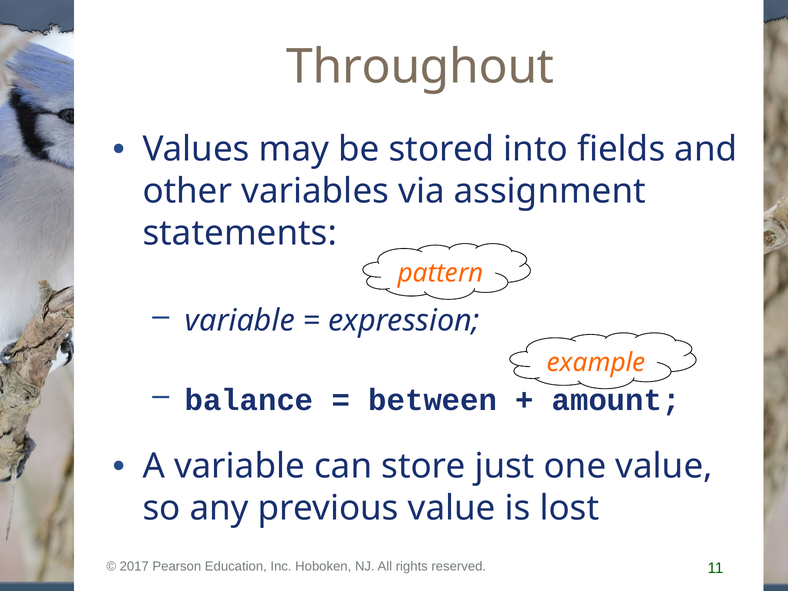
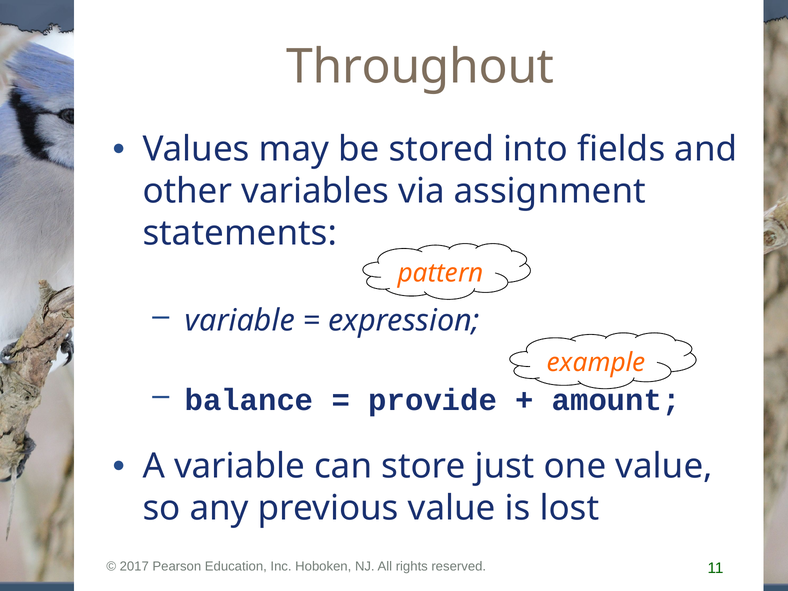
between: between -> provide
